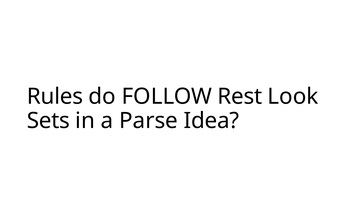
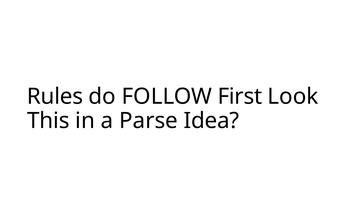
Rest: Rest -> First
Sets: Sets -> This
